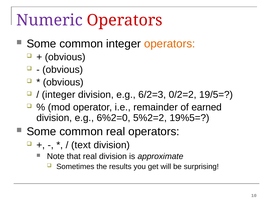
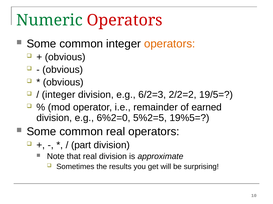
Numeric colour: purple -> green
0/2=2: 0/2=2 -> 2/2=2
5%2=2: 5%2=2 -> 5%2=5
text: text -> part
